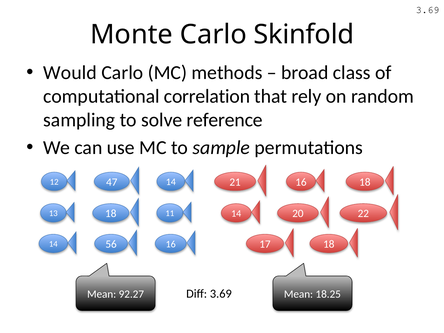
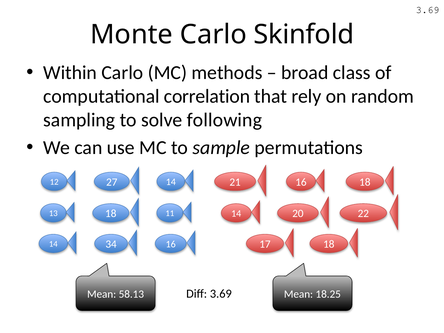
Would: Would -> Within
reference: reference -> following
47: 47 -> 27
56: 56 -> 34
92.27: 92.27 -> 58.13
